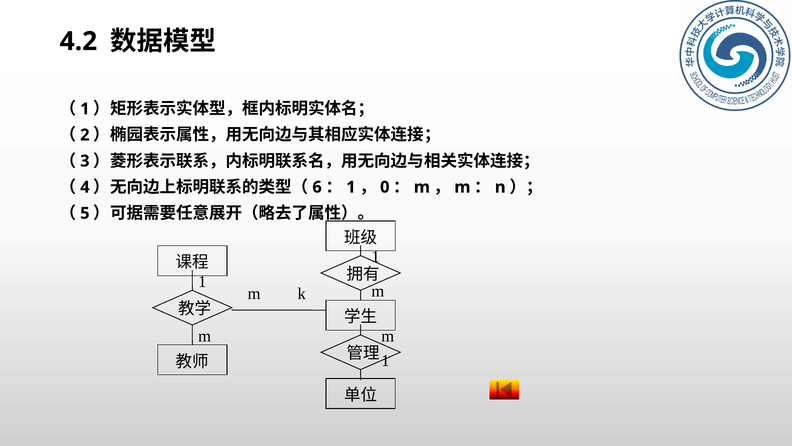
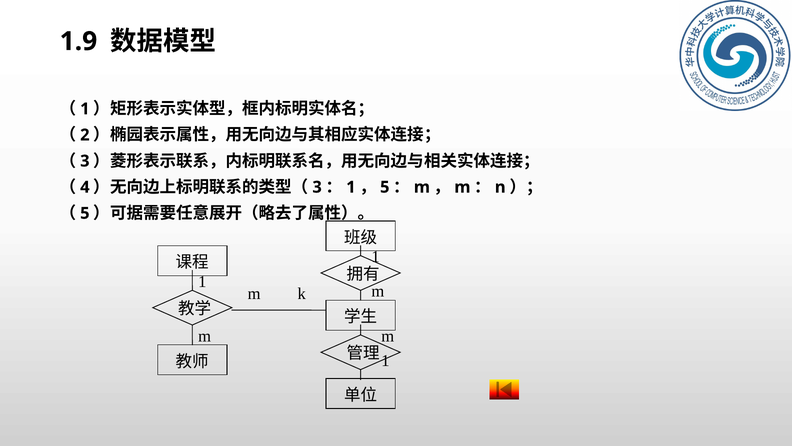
4.2: 4.2 -> 1.9
6 at (317, 187): 6 -> 3
0 at (385, 187): 0 -> 5
